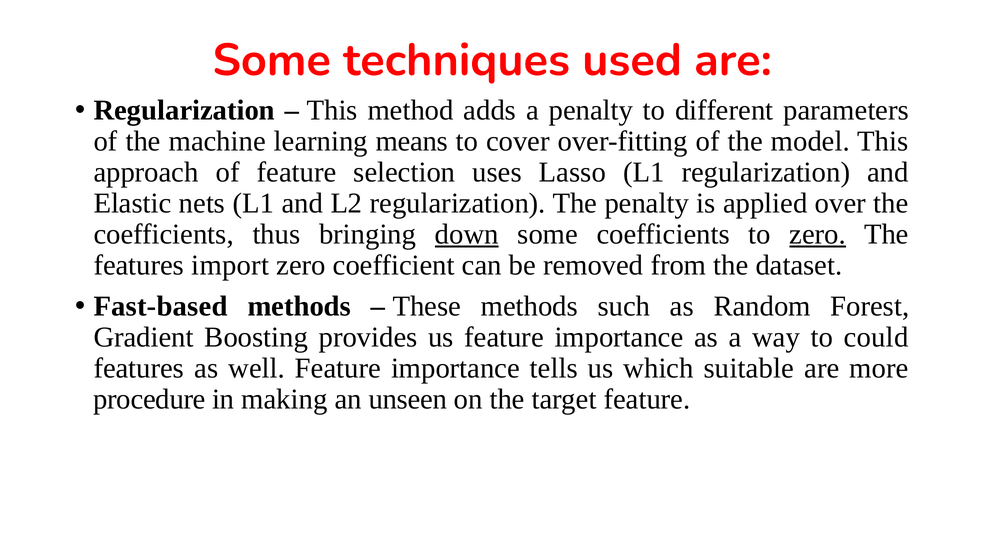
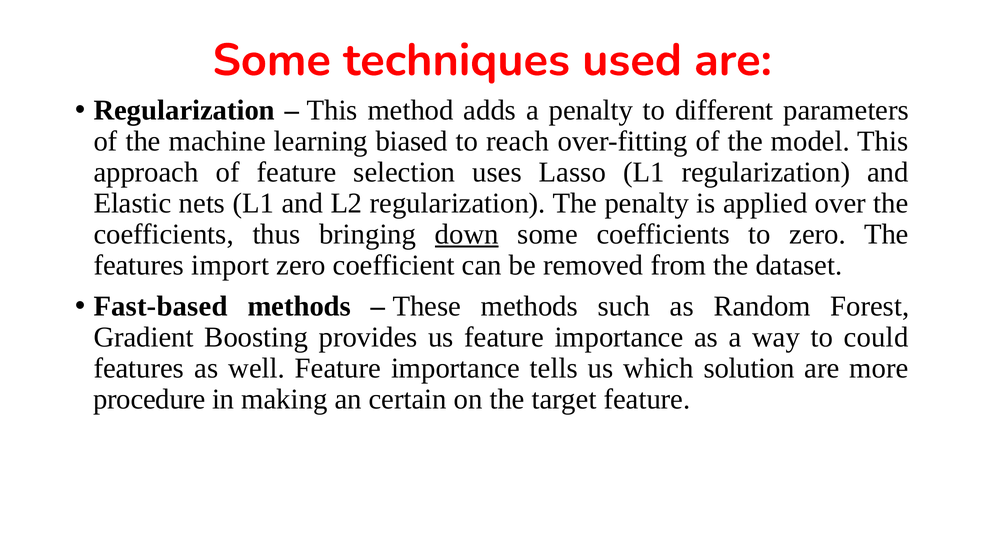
means: means -> biased
cover: cover -> reach
zero at (818, 234) underline: present -> none
suitable: suitable -> solution
unseen: unseen -> certain
